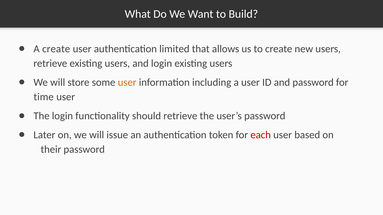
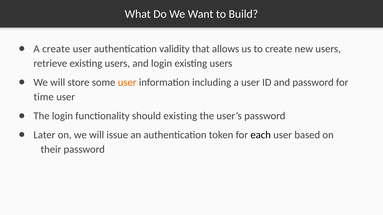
limited: limited -> validity
should retrieve: retrieve -> existing
each colour: red -> black
